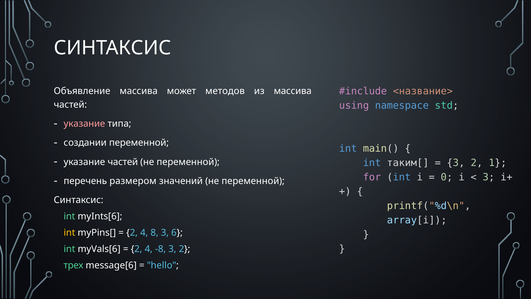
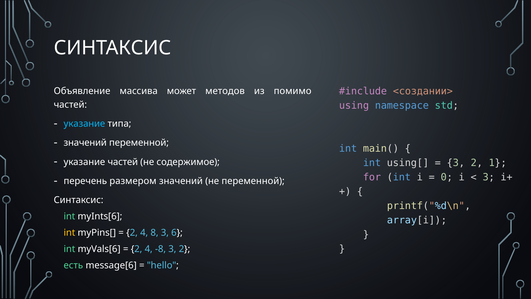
<название>: <название> -> <создании>
из массива: массива -> помимо
указание at (84, 124) colour: pink -> light blue
создании at (85, 143): создании -> значений
переменной at (188, 162): переменной -> содержимое
таким[: таким[ -> using[
трех: трех -> есть
